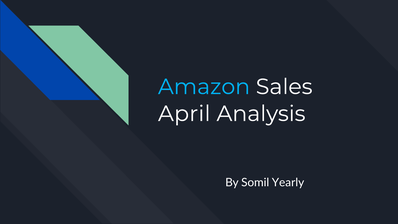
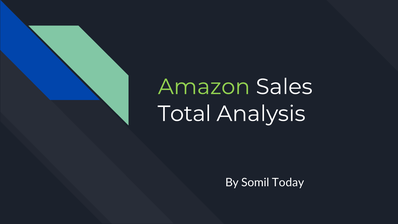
Amazon colour: light blue -> light green
April: April -> Total
Yearly: Yearly -> Today
